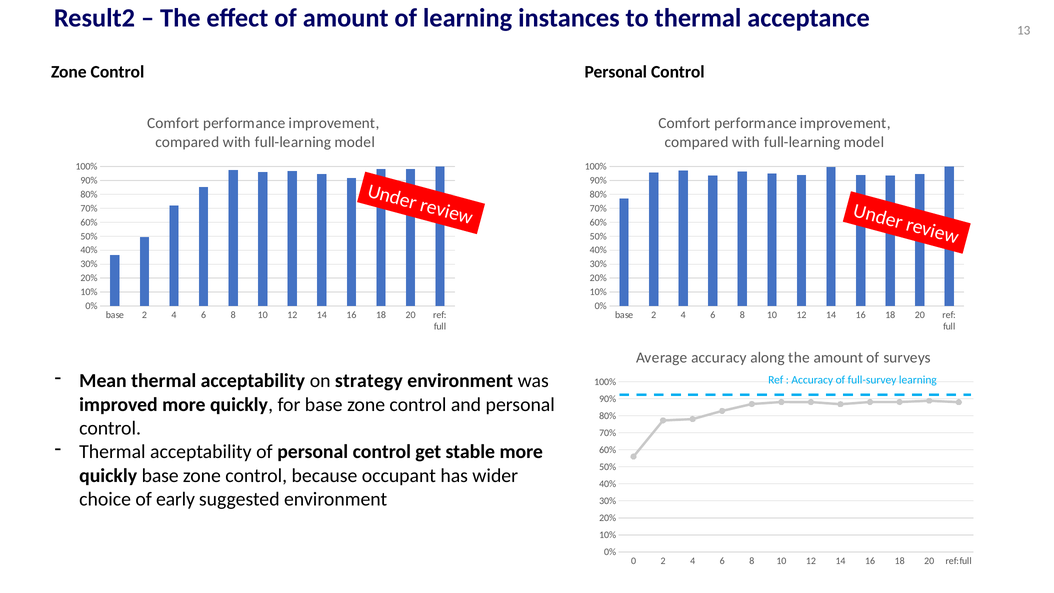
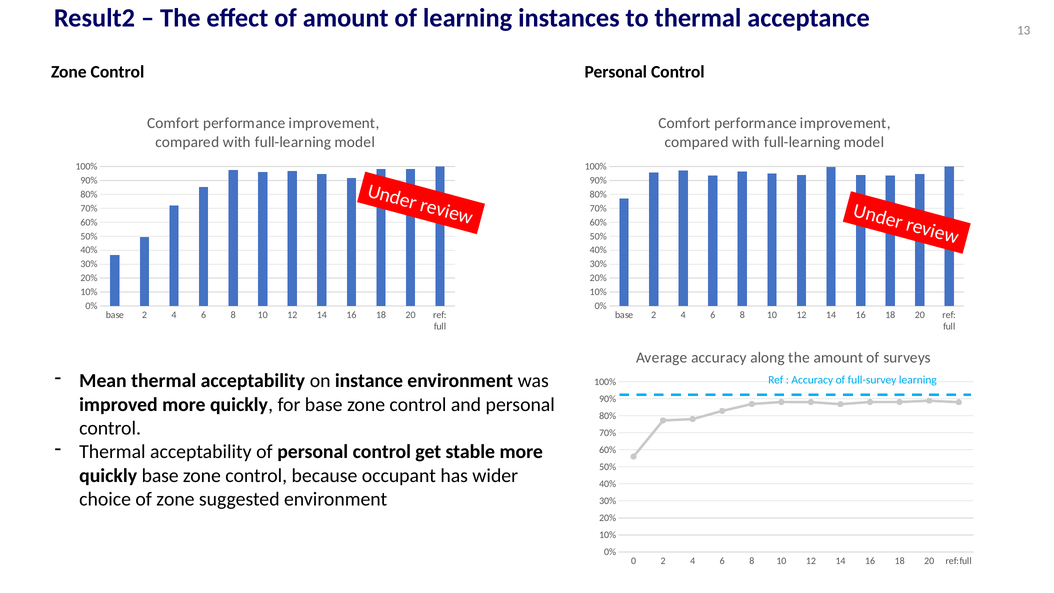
strategy: strategy -> instance
of early: early -> zone
